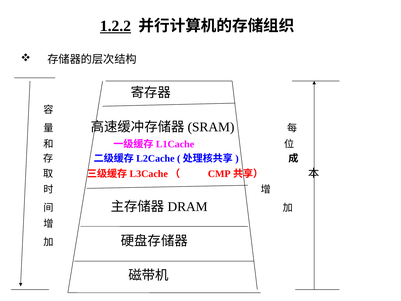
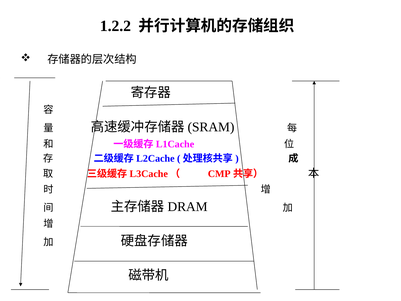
1.2.2 underline: present -> none
